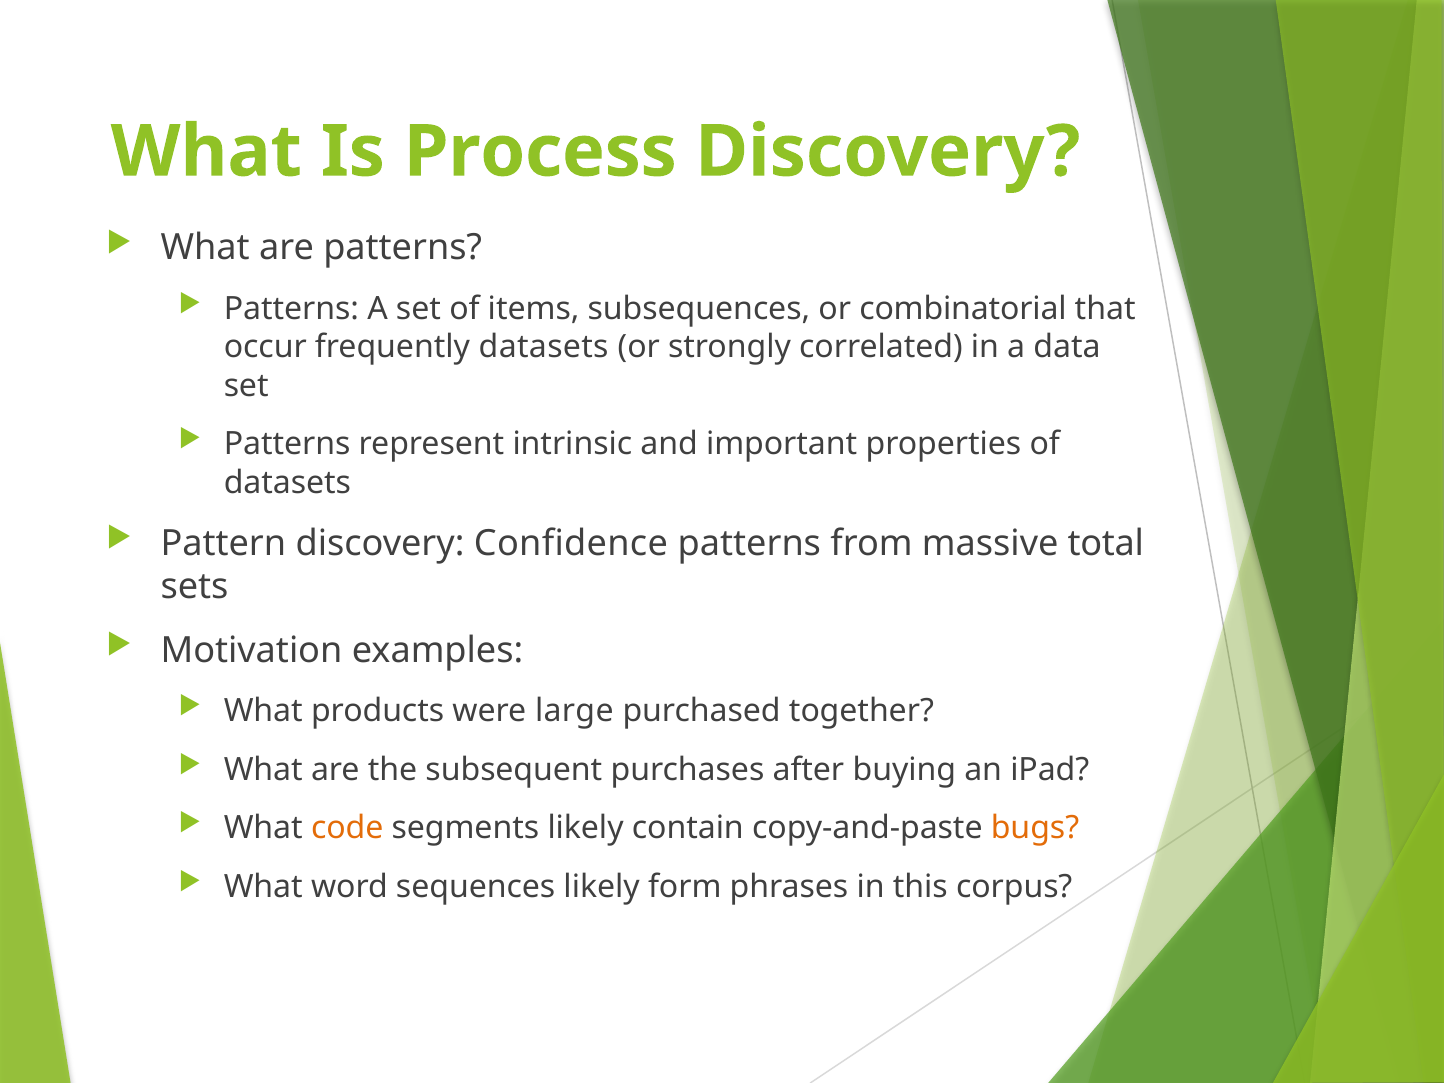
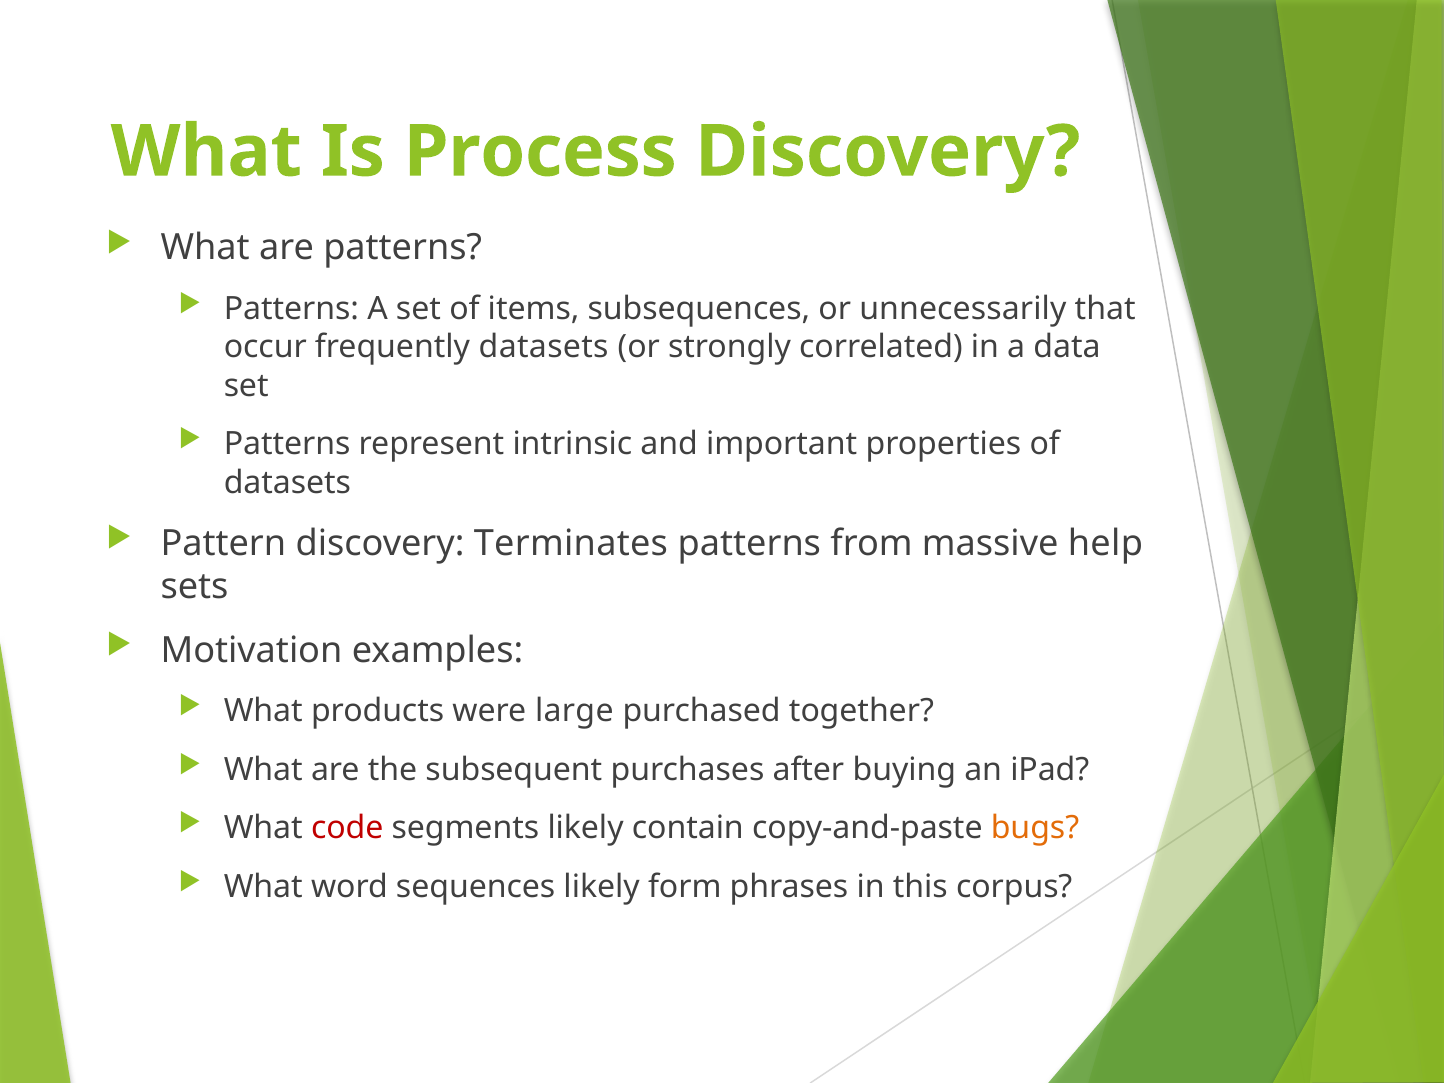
combinatorial: combinatorial -> unnecessarily
Confidence: Confidence -> Terminates
total: total -> help
code colour: orange -> red
